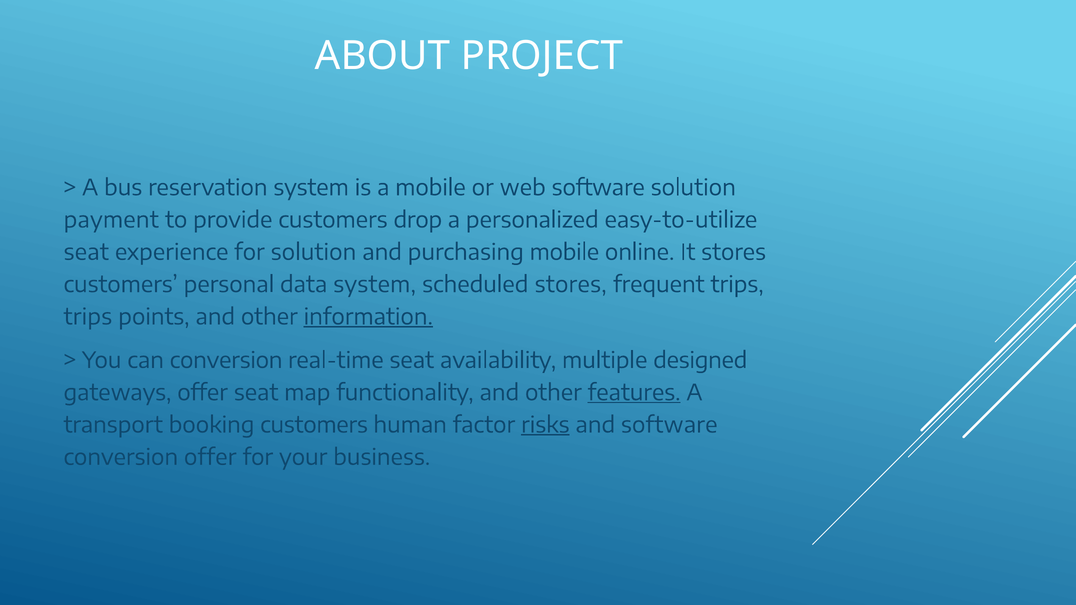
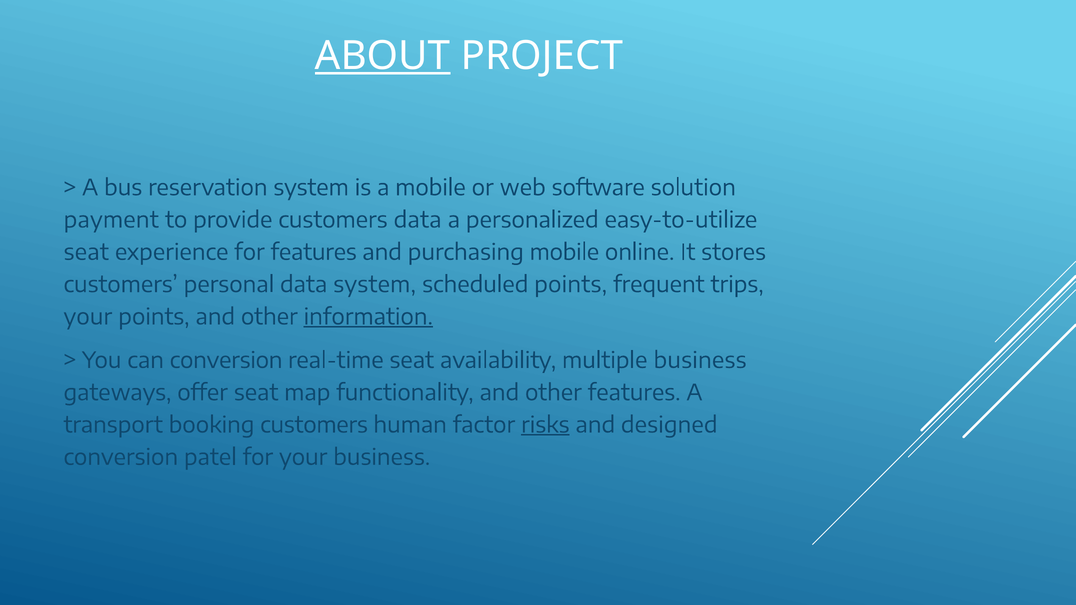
ABOUT underline: none -> present
customers drop: drop -> data
for solution: solution -> features
scheduled stores: stores -> points
trips at (88, 317): trips -> your
multiple designed: designed -> business
features at (634, 393) underline: present -> none
and software: software -> designed
conversion offer: offer -> patel
